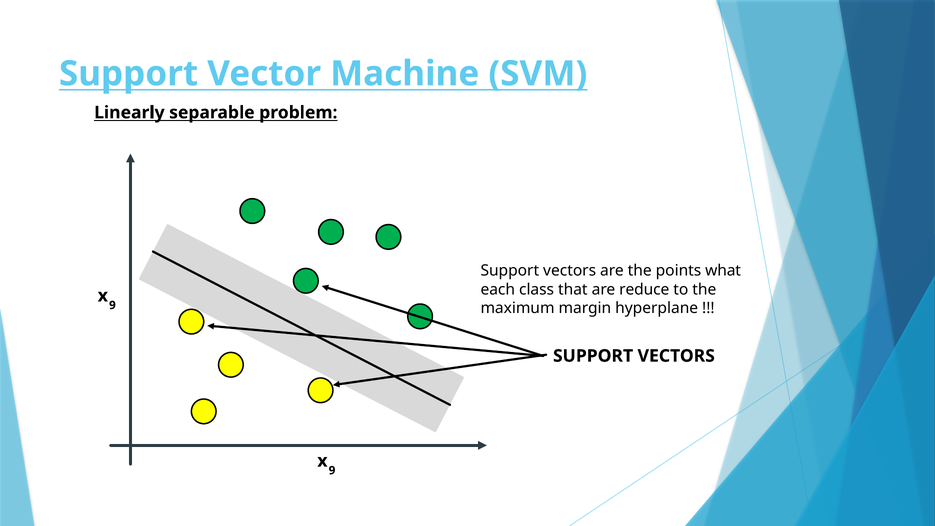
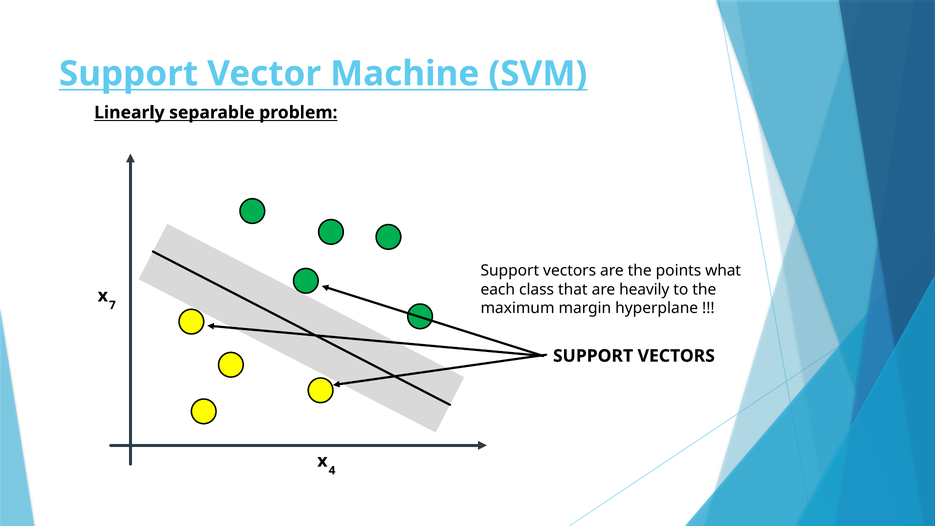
reduce: reduce -> heavily
9 at (112, 305): 9 -> 7
9 at (332, 470): 9 -> 4
